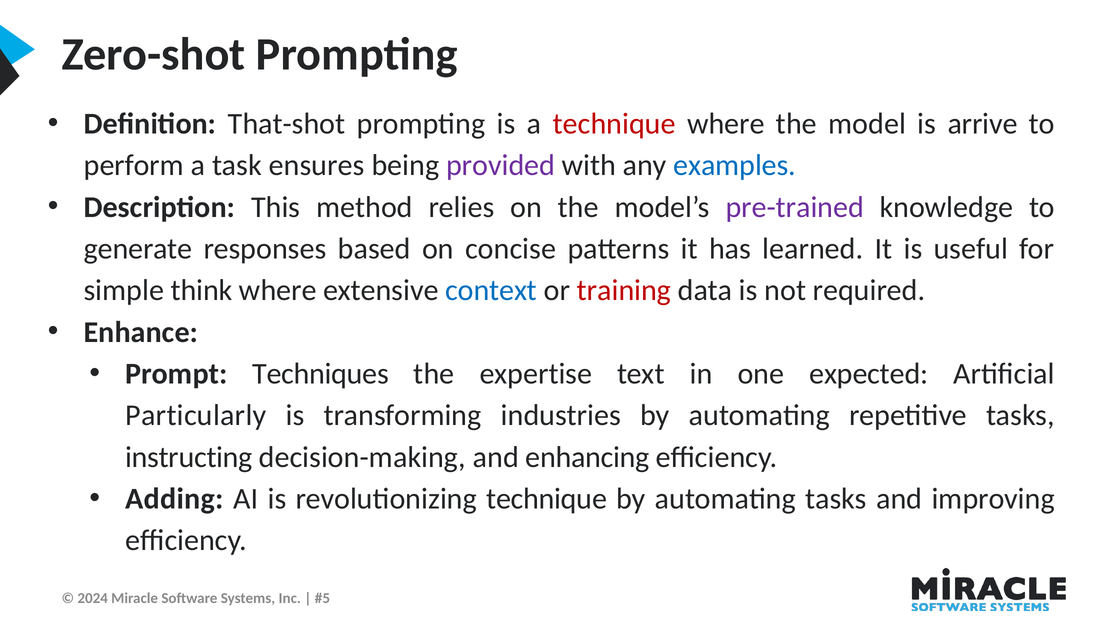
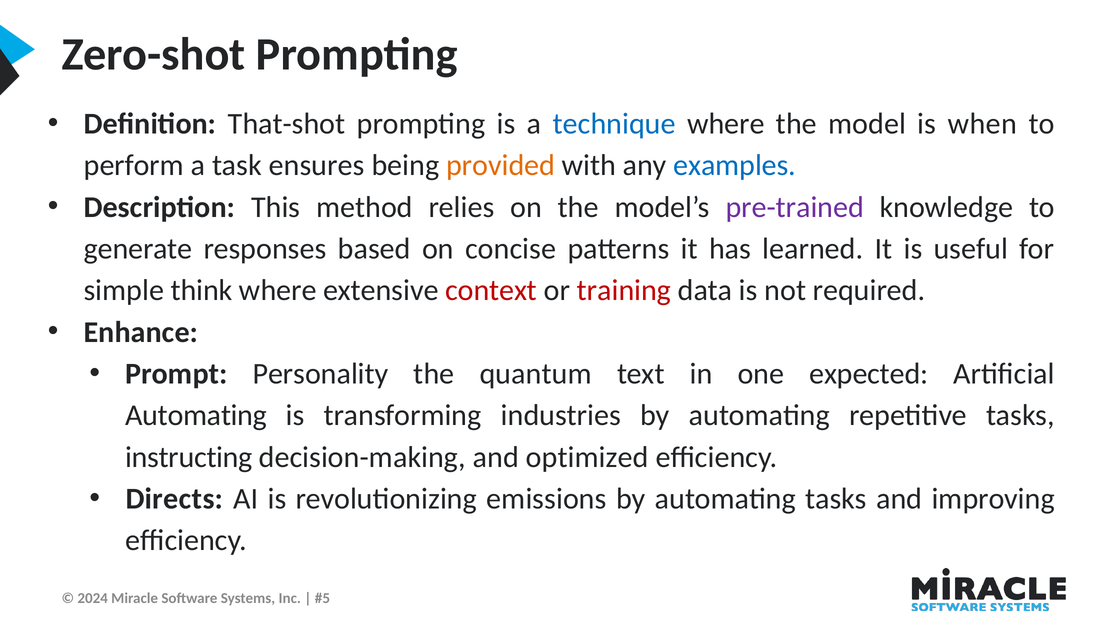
technique at (614, 124) colour: red -> blue
arrive: arrive -> when
provided colour: purple -> orange
context colour: blue -> red
Techniques: Techniques -> Personality
expertise: expertise -> quantum
Particularly at (196, 415): Particularly -> Automating
enhancing: enhancing -> optimized
Adding: Adding -> Directs
revolutionizing technique: technique -> emissions
